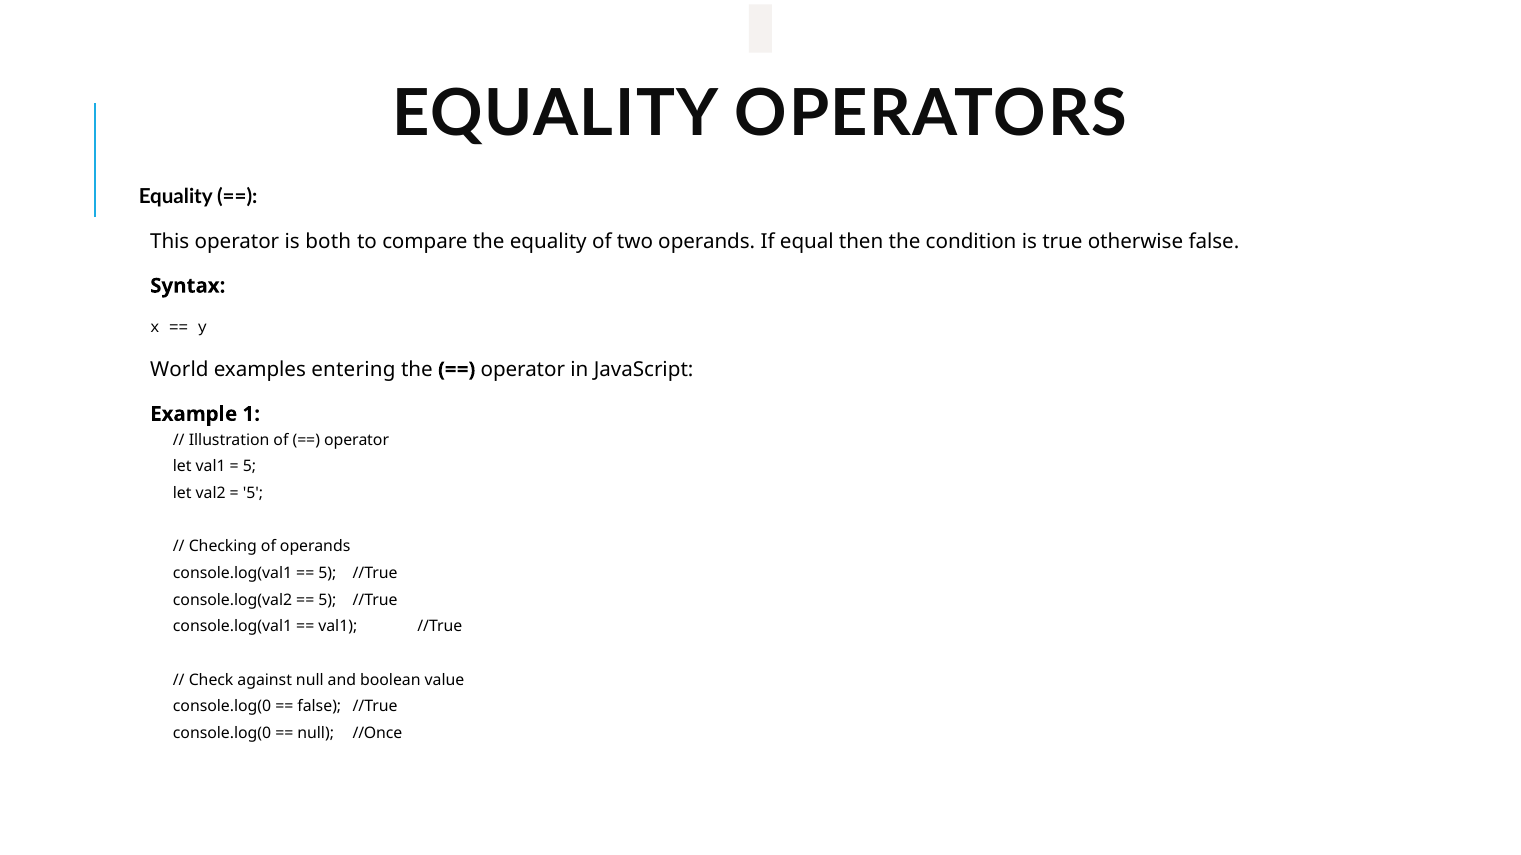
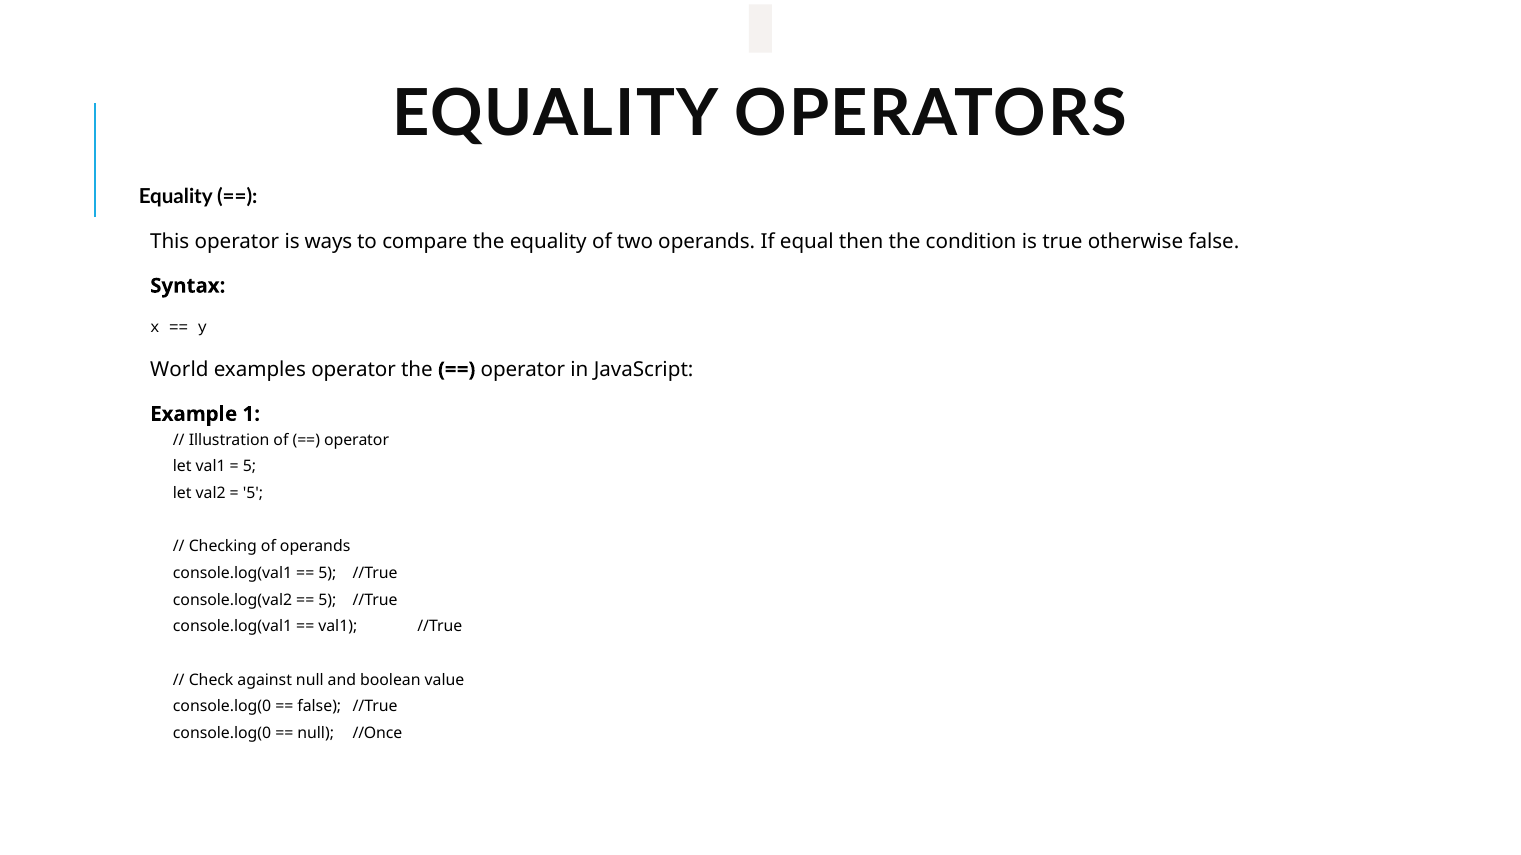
both: both -> ways
examples entering: entering -> operator
